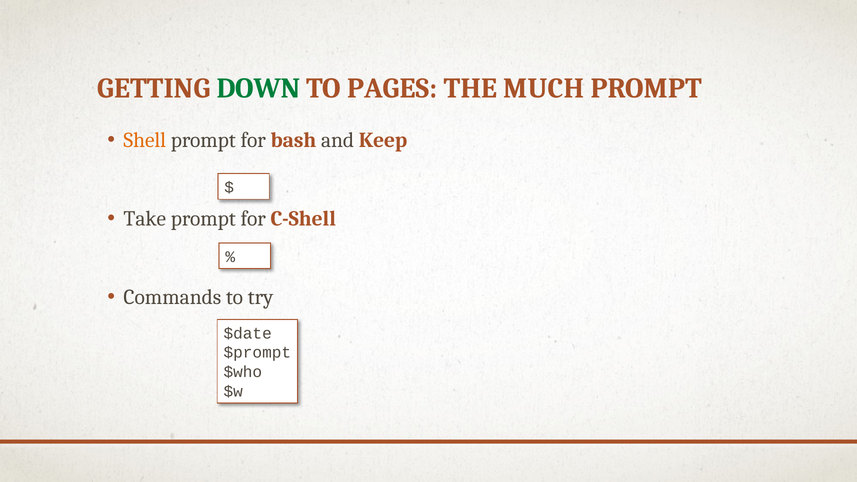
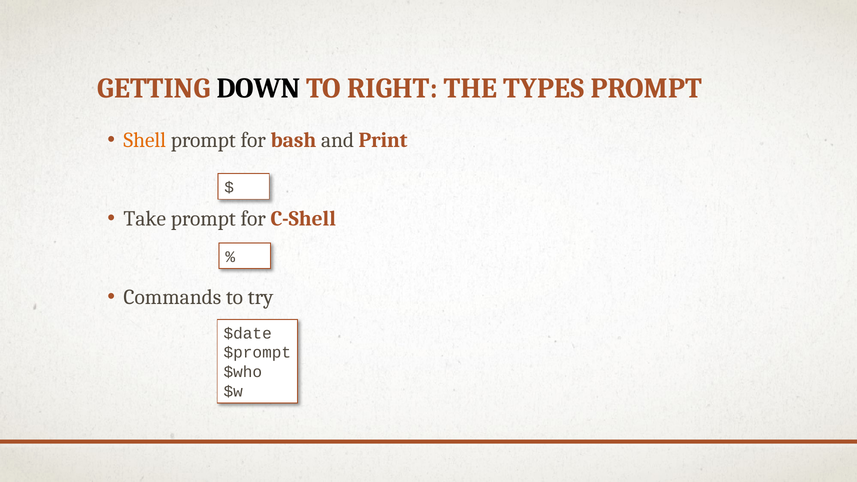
DOWN colour: green -> black
PAGES: PAGES -> RIGHT
MUCH: MUCH -> TYPES
Keep: Keep -> Print
